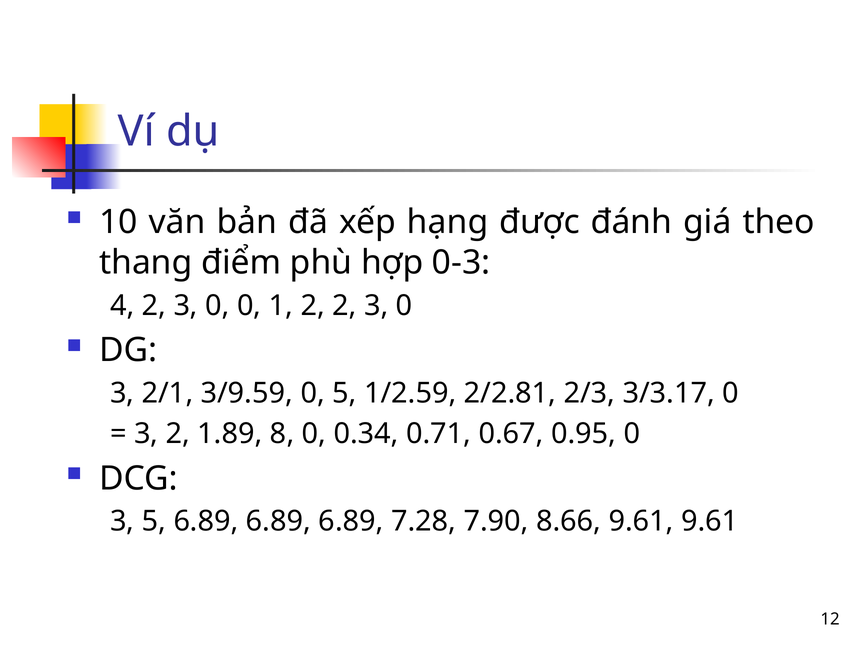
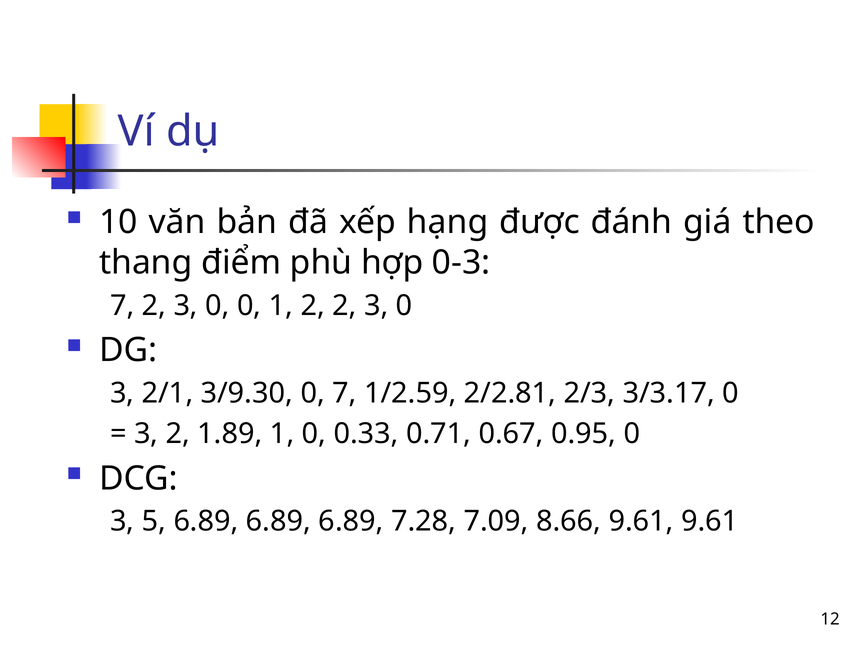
4 at (122, 306): 4 -> 7
3/9.59: 3/9.59 -> 3/9.30
0 5: 5 -> 7
1.89 8: 8 -> 1
0.34: 0.34 -> 0.33
7.90: 7.90 -> 7.09
